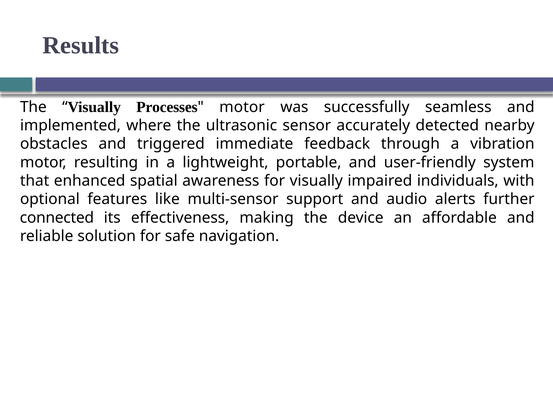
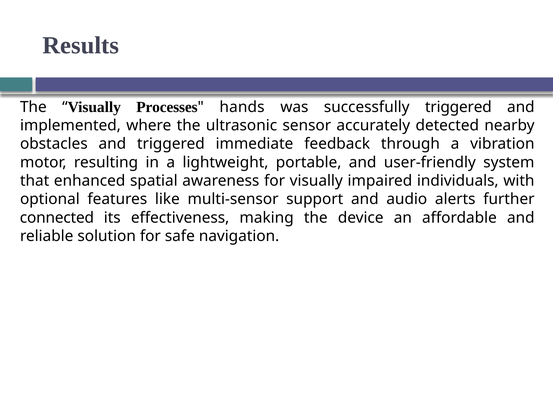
motor at (242, 107): motor -> hands
successfully seamless: seamless -> triggered
